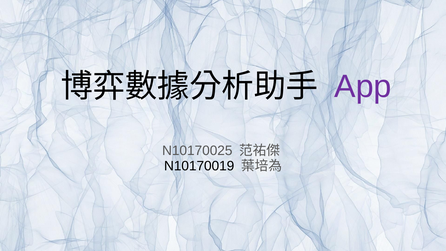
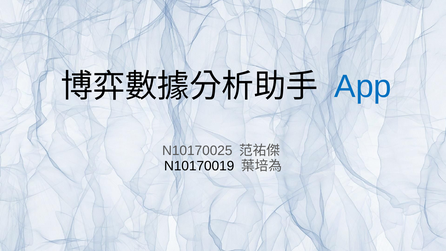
App colour: purple -> blue
